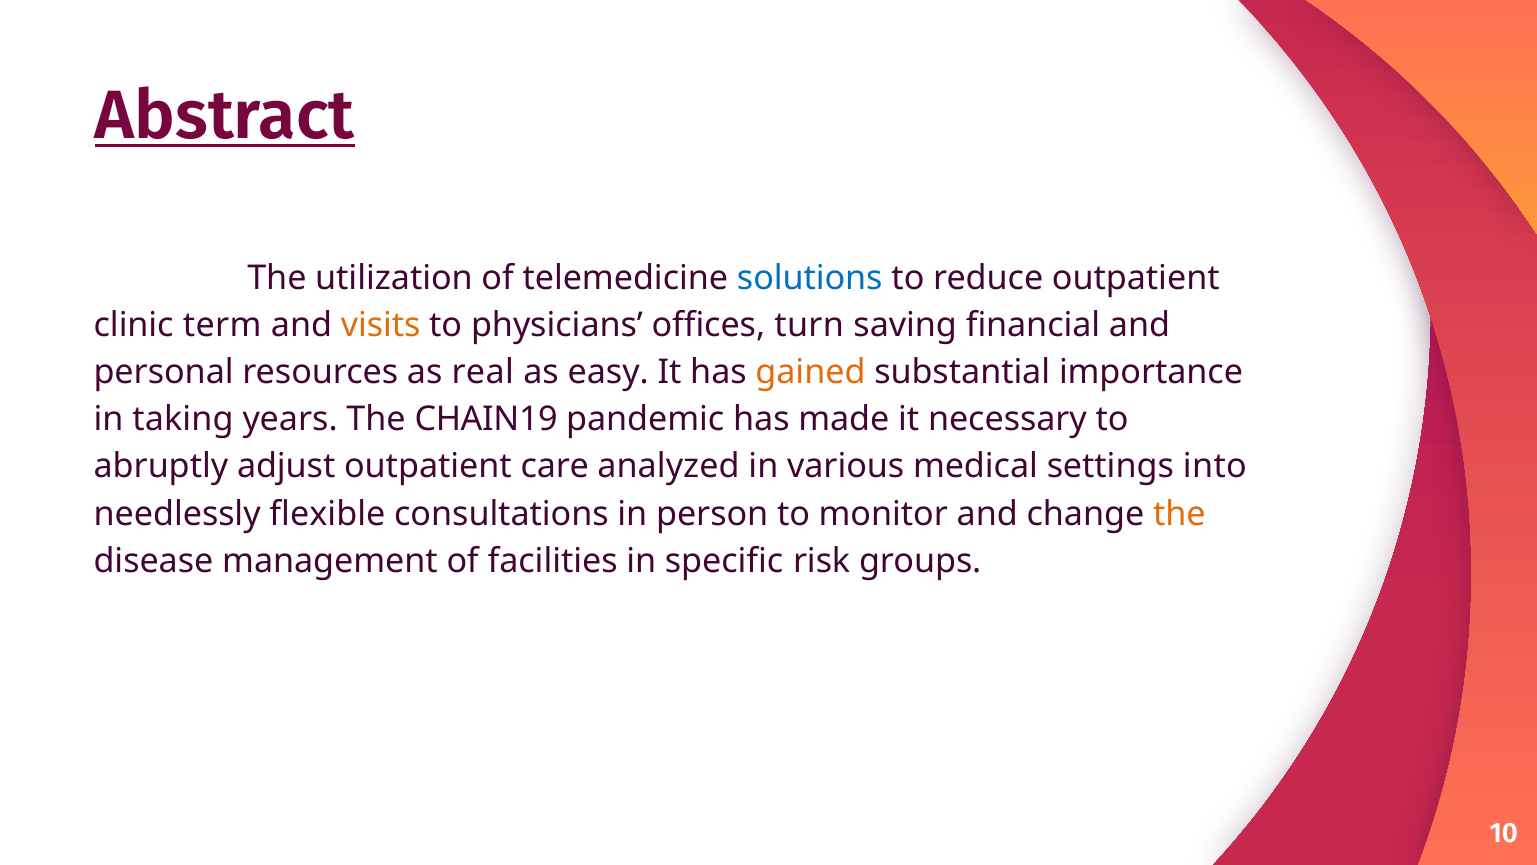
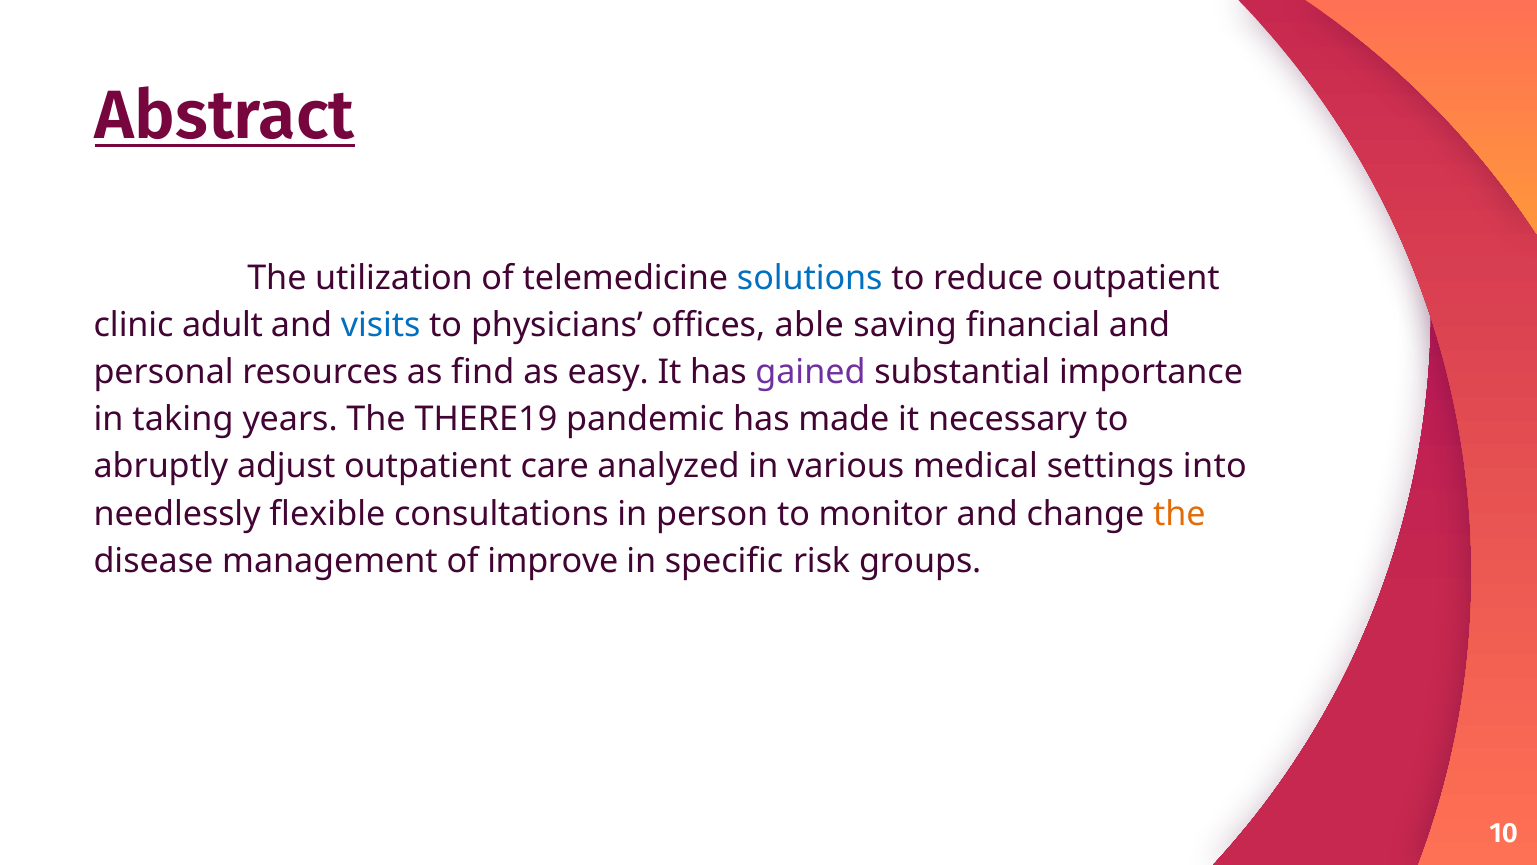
term: term -> adult
visits colour: orange -> blue
turn: turn -> able
real: real -> find
gained colour: orange -> purple
CHAIN19: CHAIN19 -> THERE19
facilities: facilities -> improve
